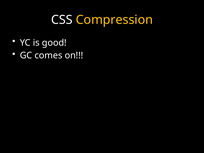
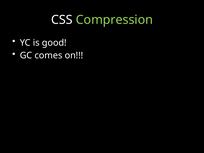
Compression colour: yellow -> light green
